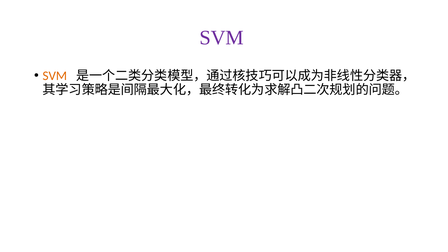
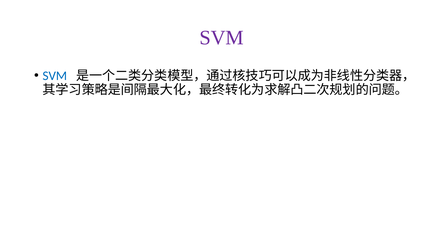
SVM at (55, 76) colour: orange -> blue
